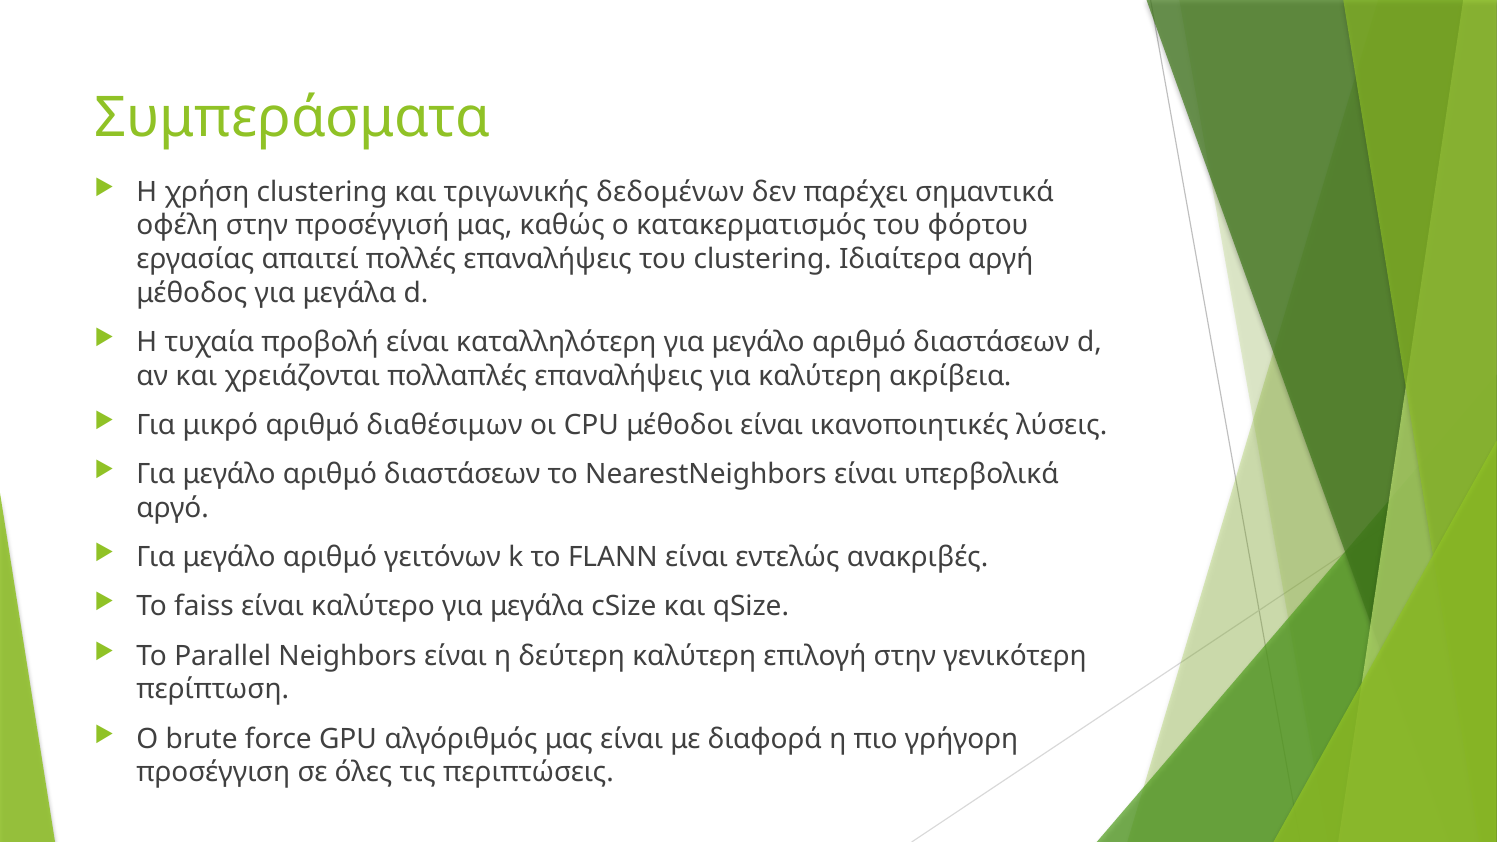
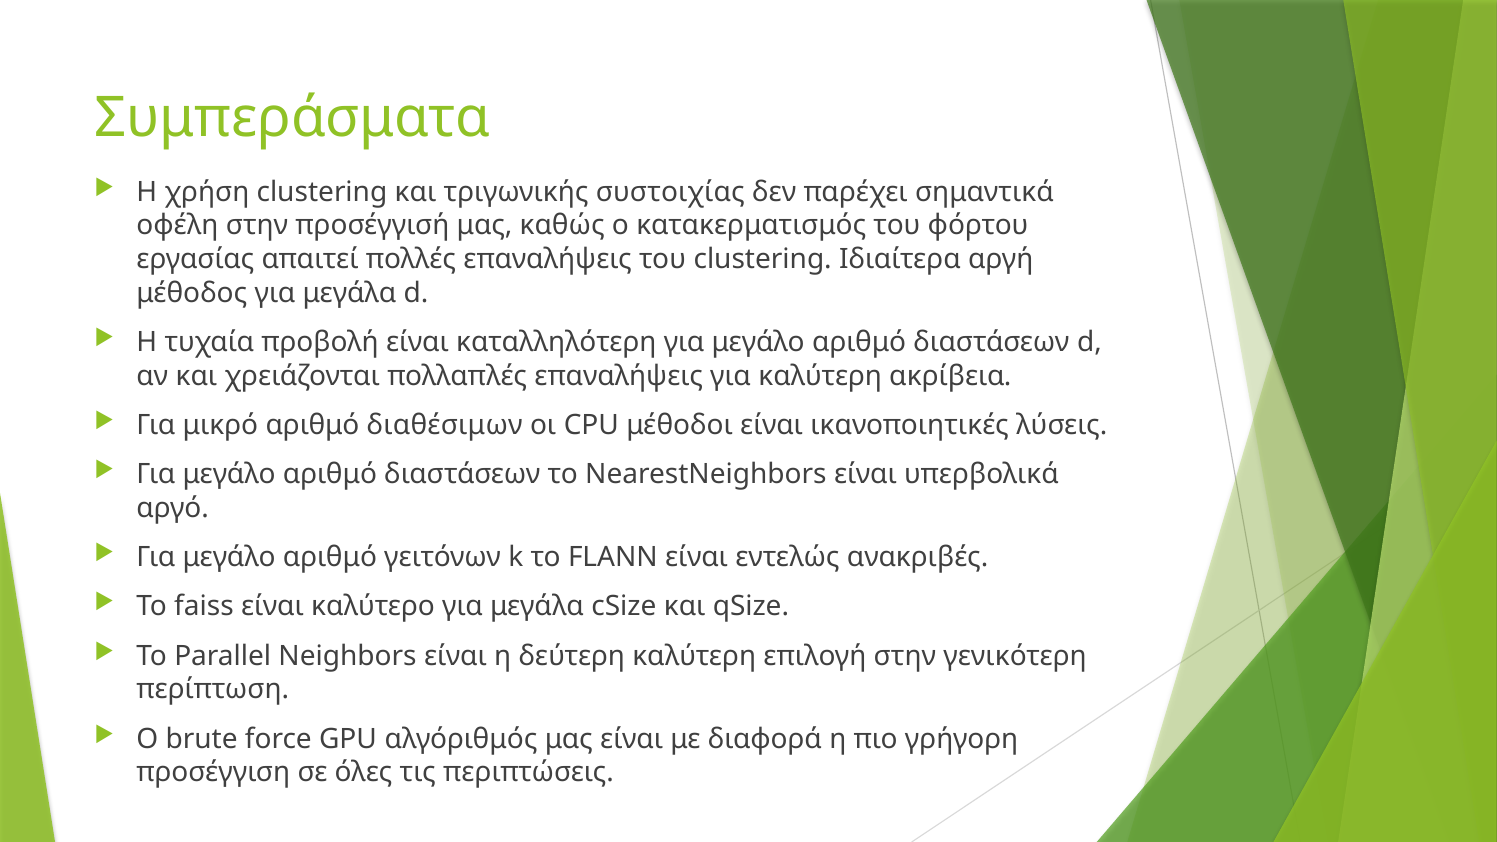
δεδομένων: δεδομένων -> συστοιχίας
